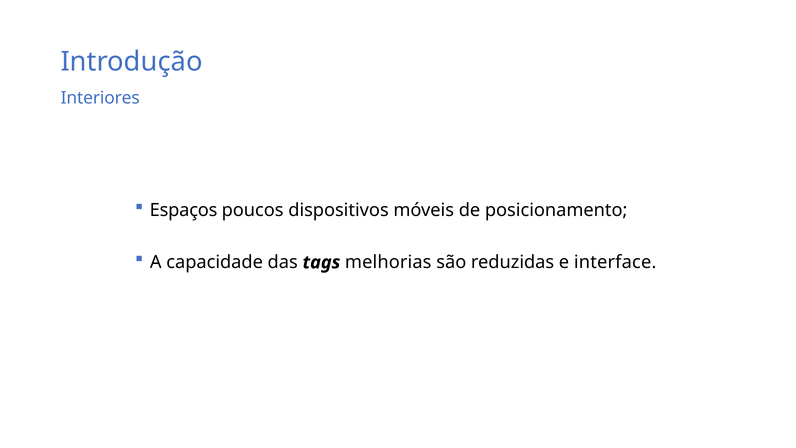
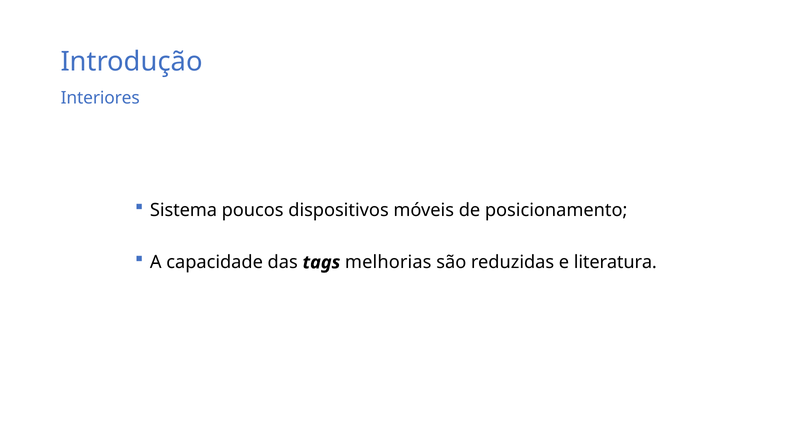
Espaços: Espaços -> Sistema
interface: interface -> literatura
